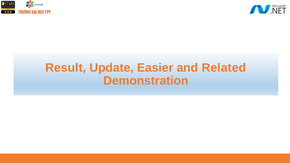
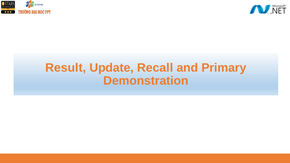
Easier: Easier -> Recall
Related: Related -> Primary
